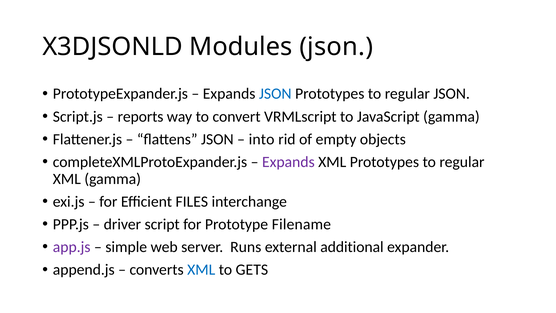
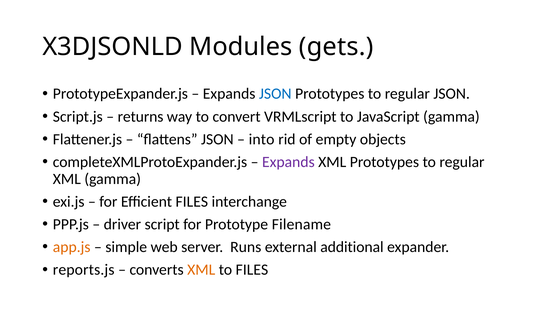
Modules json: json -> gets
reports: reports -> returns
app.js colour: purple -> orange
append.js: append.js -> reports.js
XML at (201, 270) colour: blue -> orange
to GETS: GETS -> FILES
